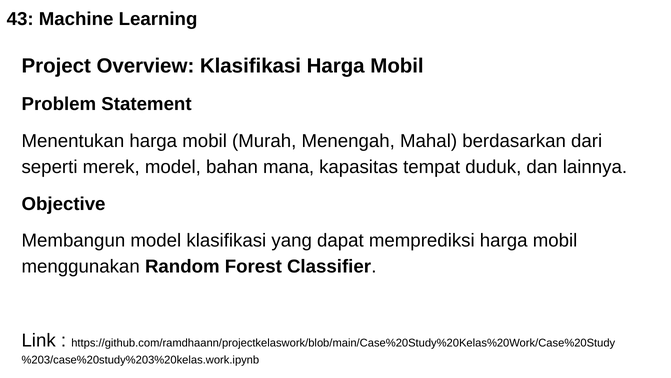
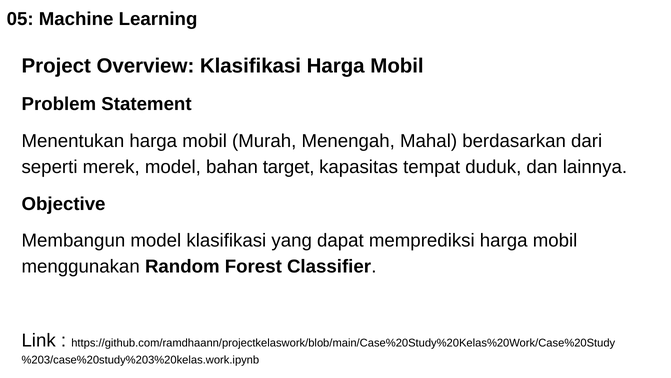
43: 43 -> 05
mana: mana -> target
